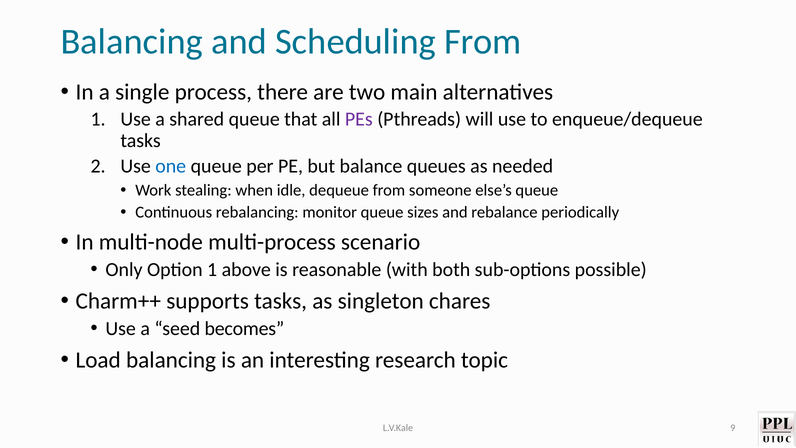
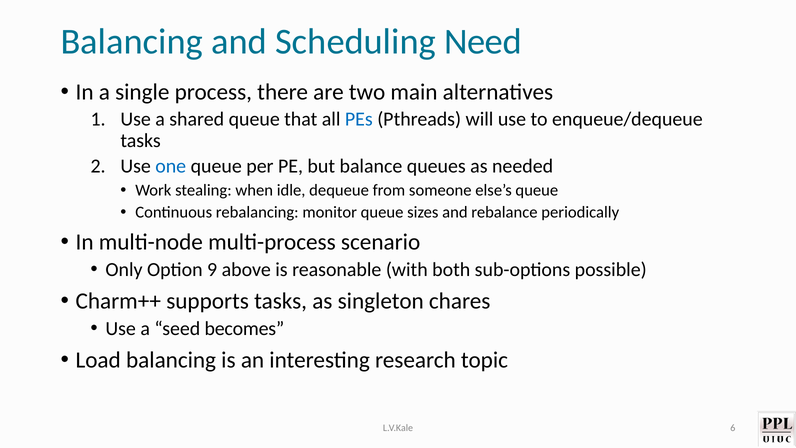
Scheduling From: From -> Need
PEs colour: purple -> blue
Option 1: 1 -> 9
9: 9 -> 6
